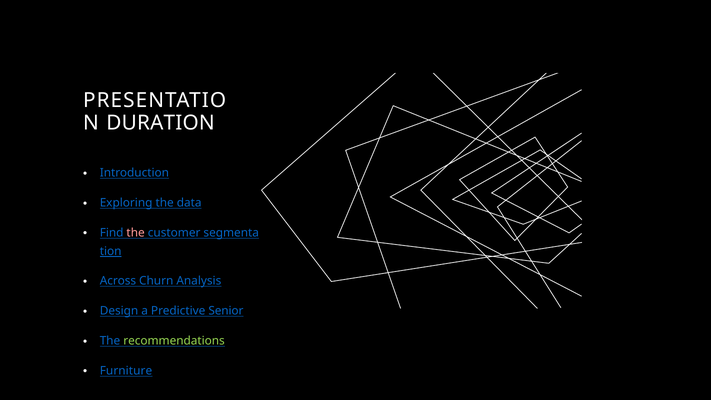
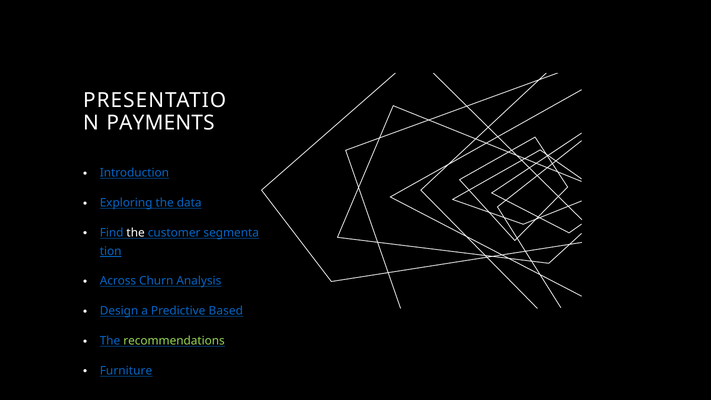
DURATION: DURATION -> PAYMENTS
the at (136, 233) colour: pink -> white
Senior: Senior -> Based
